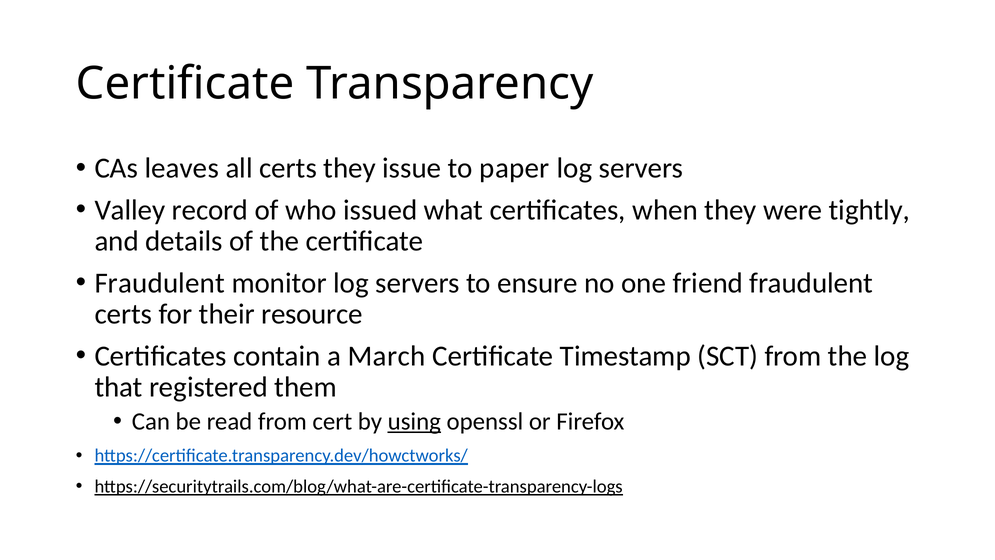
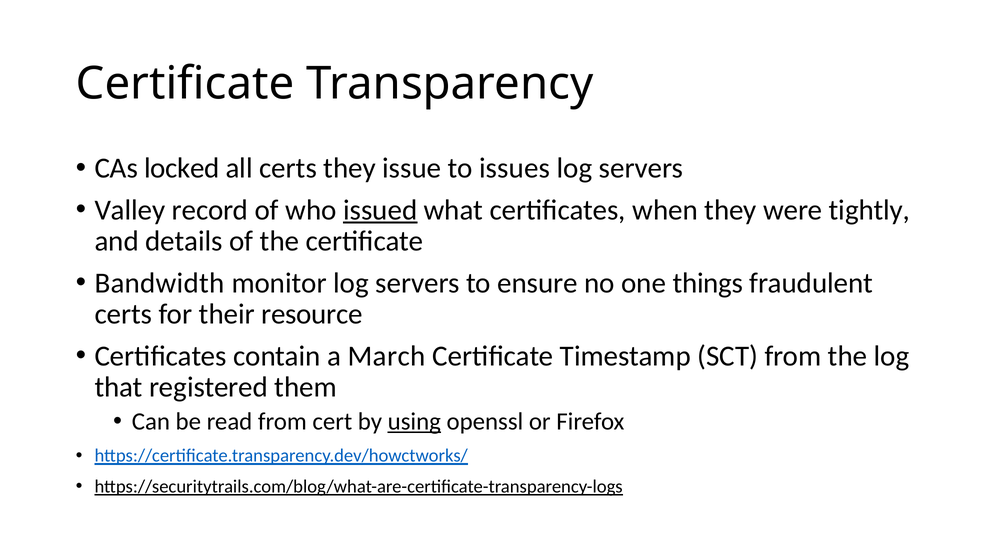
leaves: leaves -> locked
paper: paper -> issues
issued underline: none -> present
Fraudulent at (160, 283): Fraudulent -> Bandwidth
friend: friend -> things
